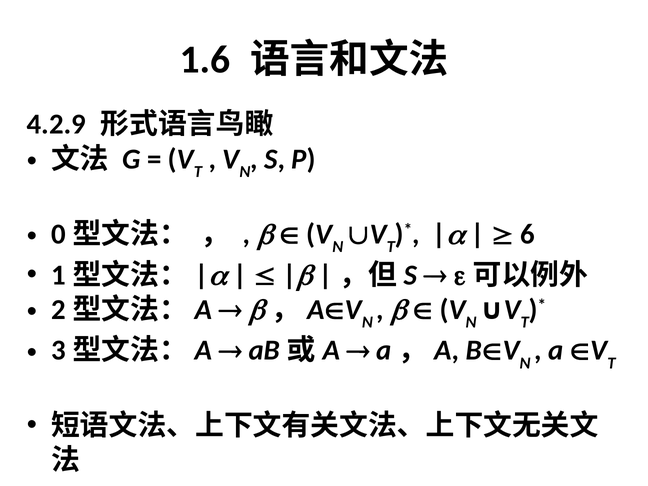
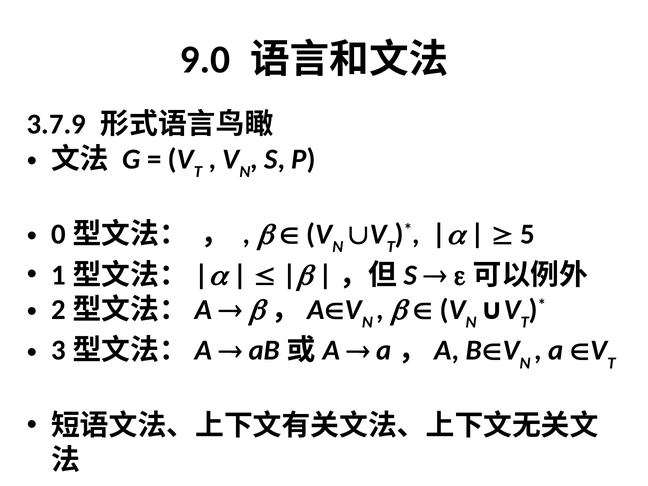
1.6: 1.6 -> 9.0
4.2.9: 4.2.9 -> 3.7.9
6: 6 -> 5
